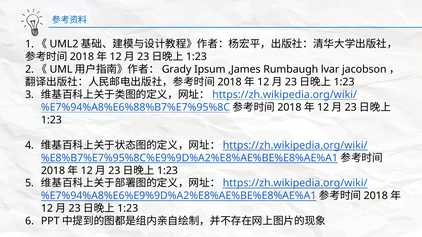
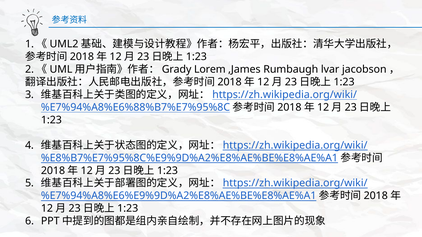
Ipsum: Ipsum -> Lorem
